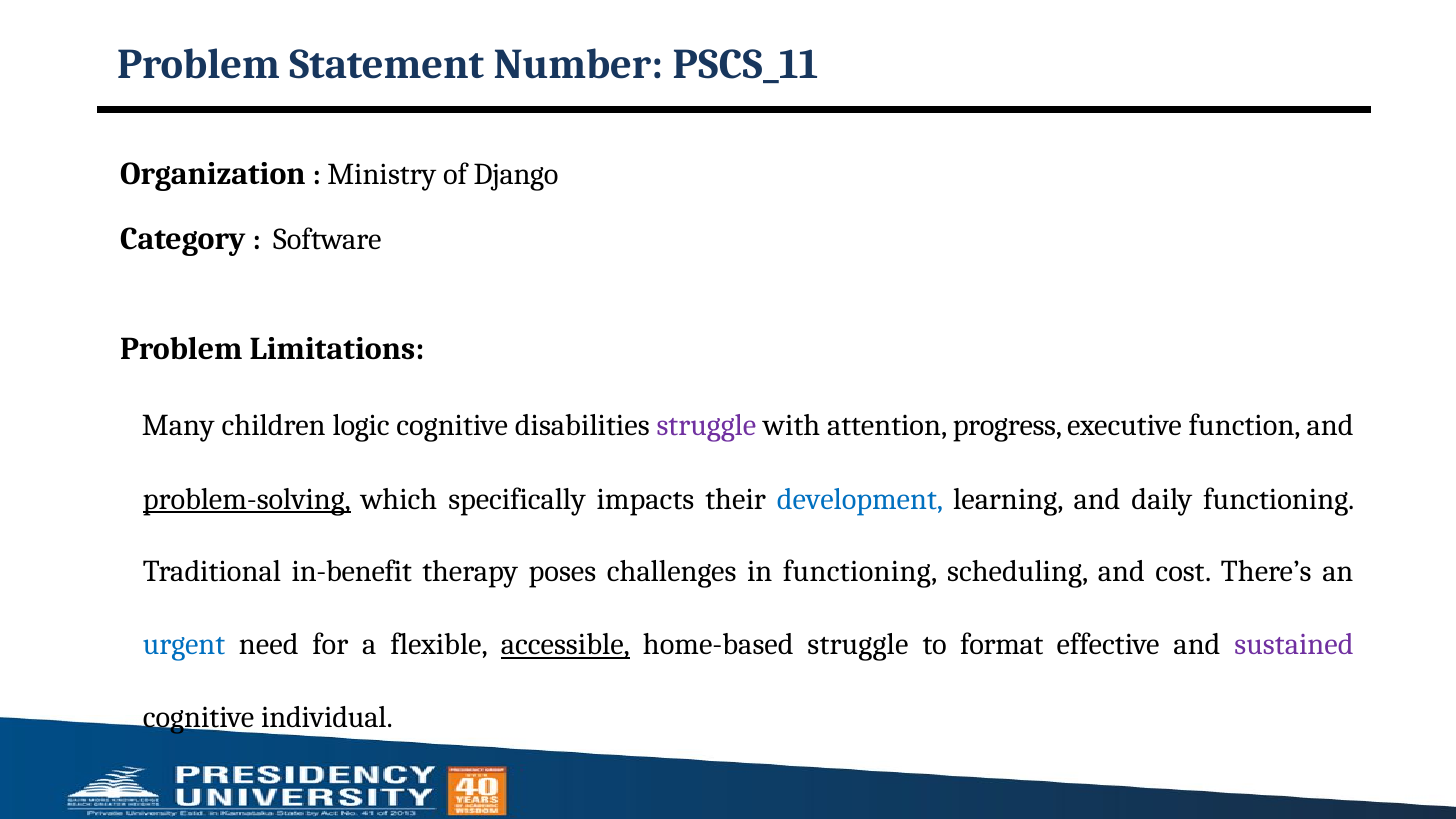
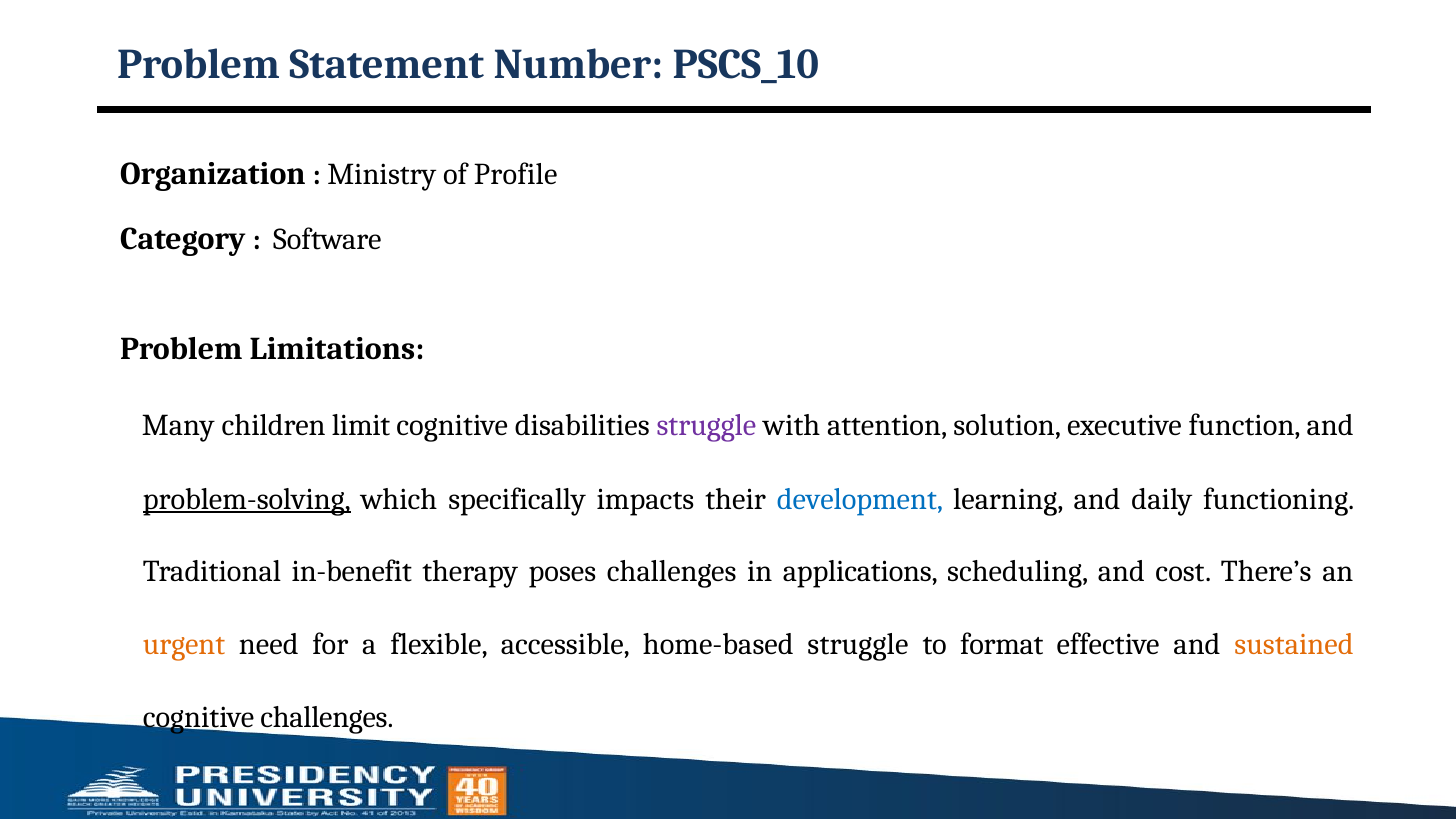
PSCS_11: PSCS_11 -> PSCS_10
Django: Django -> Profile
logic: logic -> limit
progress: progress -> solution
in functioning: functioning -> applications
urgent colour: blue -> orange
accessible underline: present -> none
sustained colour: purple -> orange
cognitive individual: individual -> challenges
